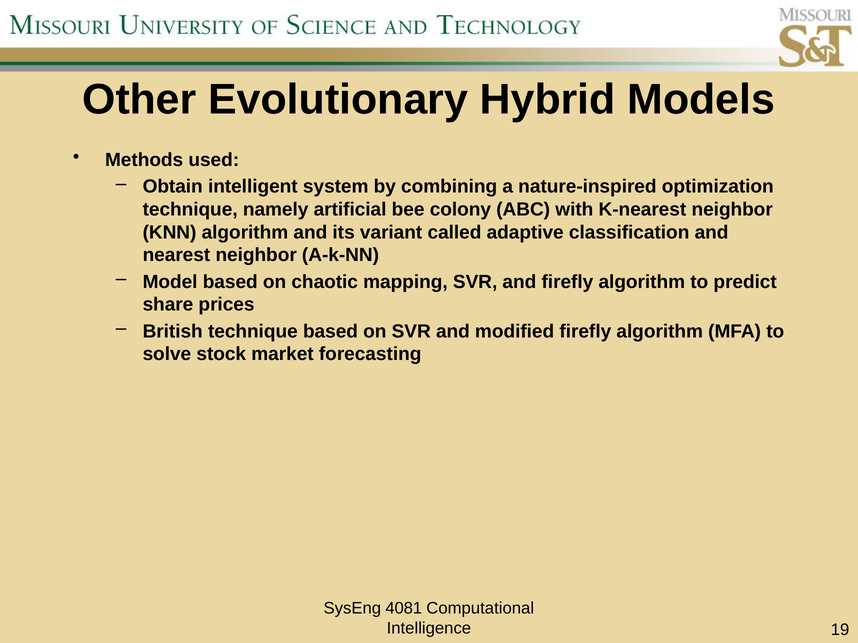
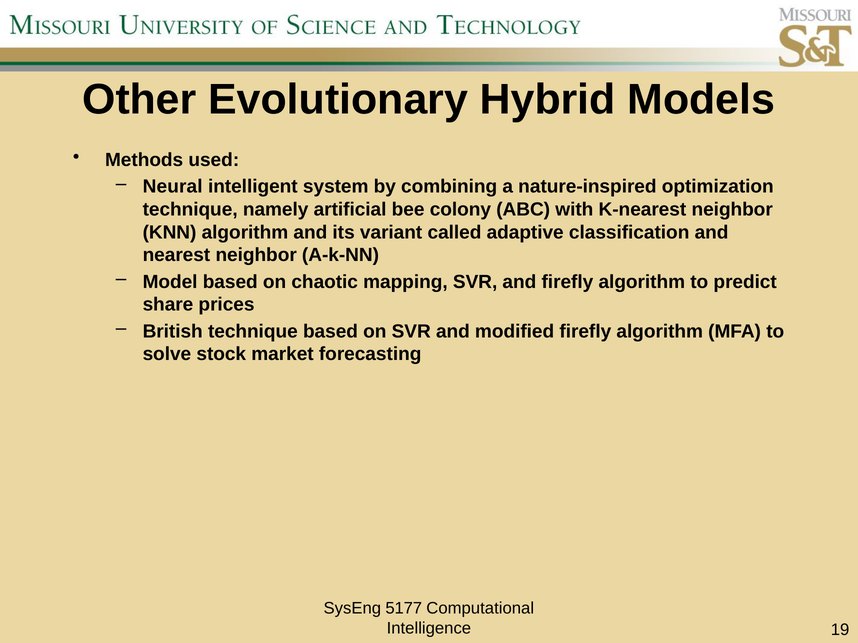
Obtain: Obtain -> Neural
4081: 4081 -> 5177
